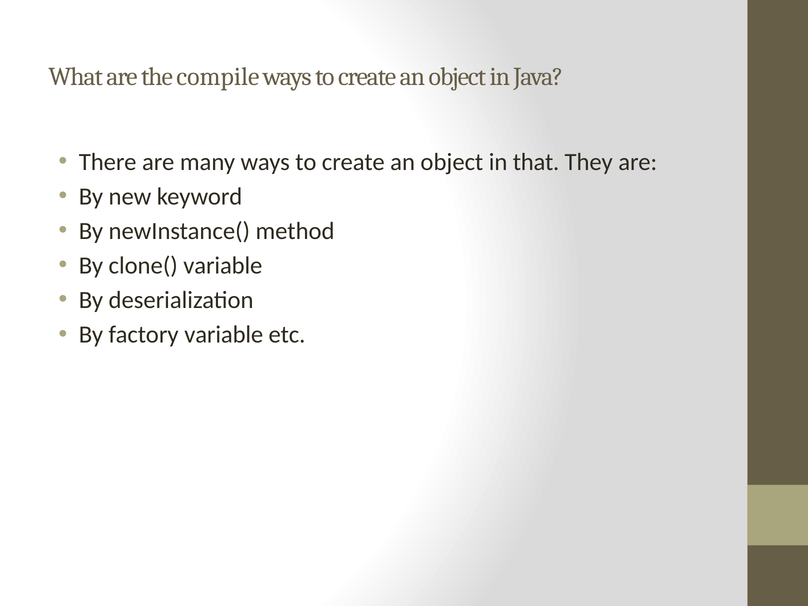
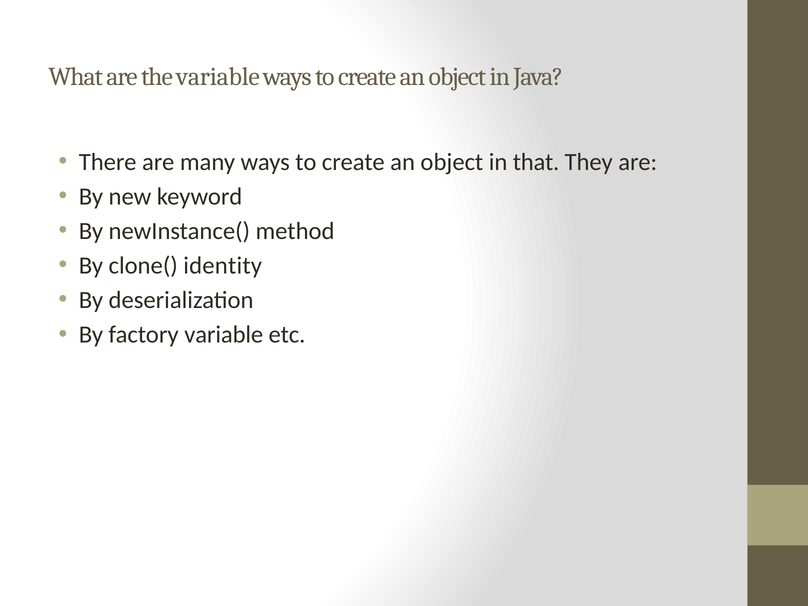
the compile: compile -> variable
clone( variable: variable -> identity
